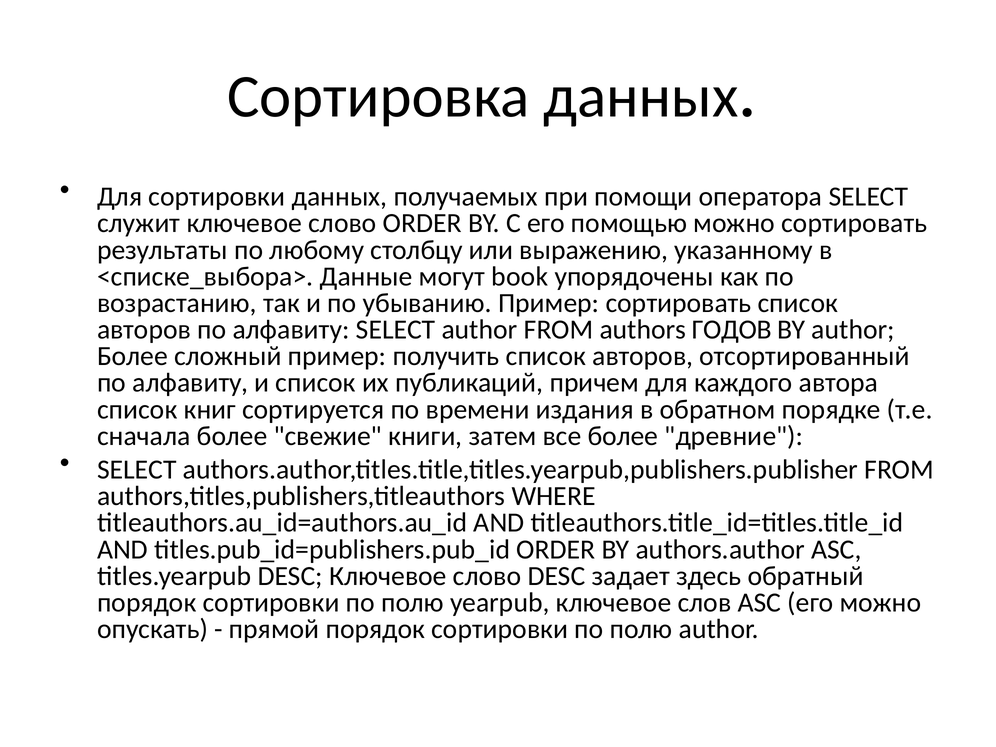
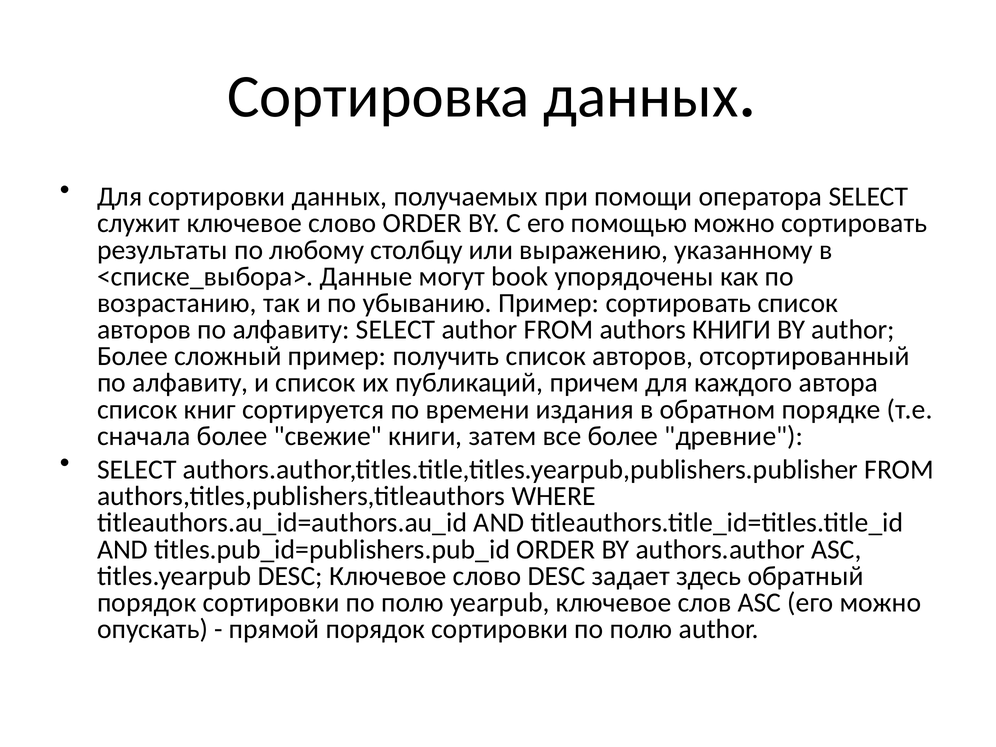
authors ГОДОВ: ГОДОВ -> КНИГИ
